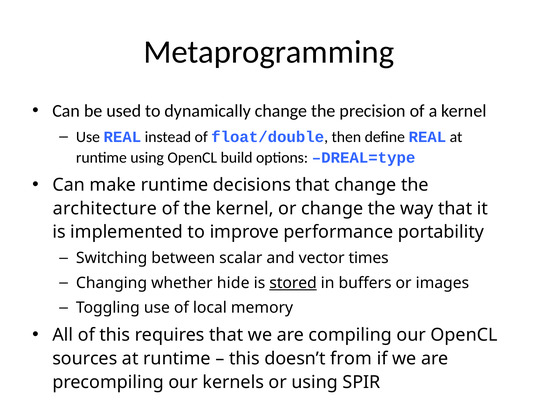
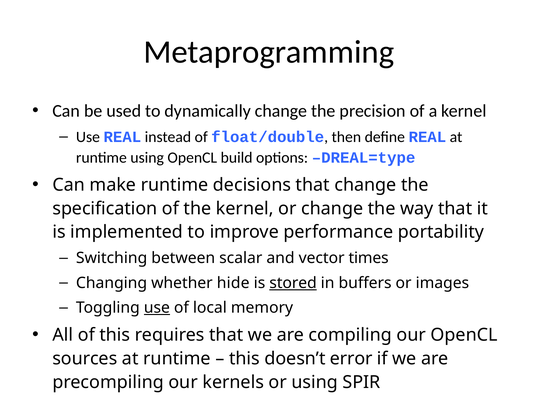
architecture: architecture -> specification
use at (157, 308) underline: none -> present
from: from -> error
